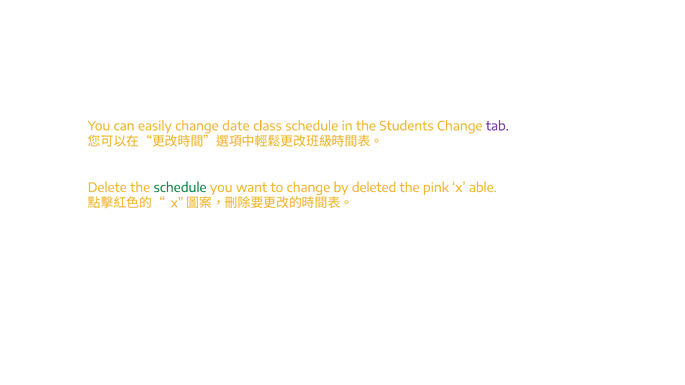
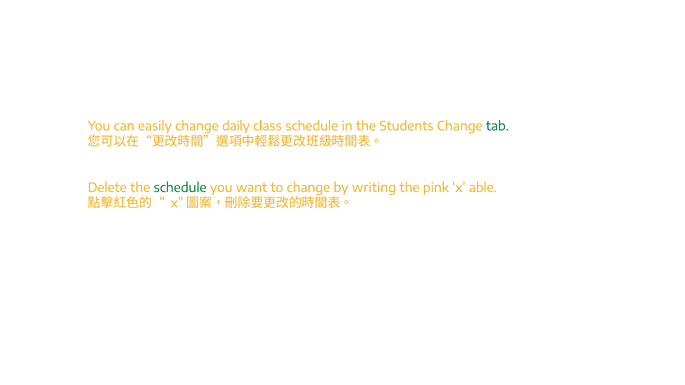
date: date -> daily
tab colour: purple -> green
deleted: deleted -> writing
